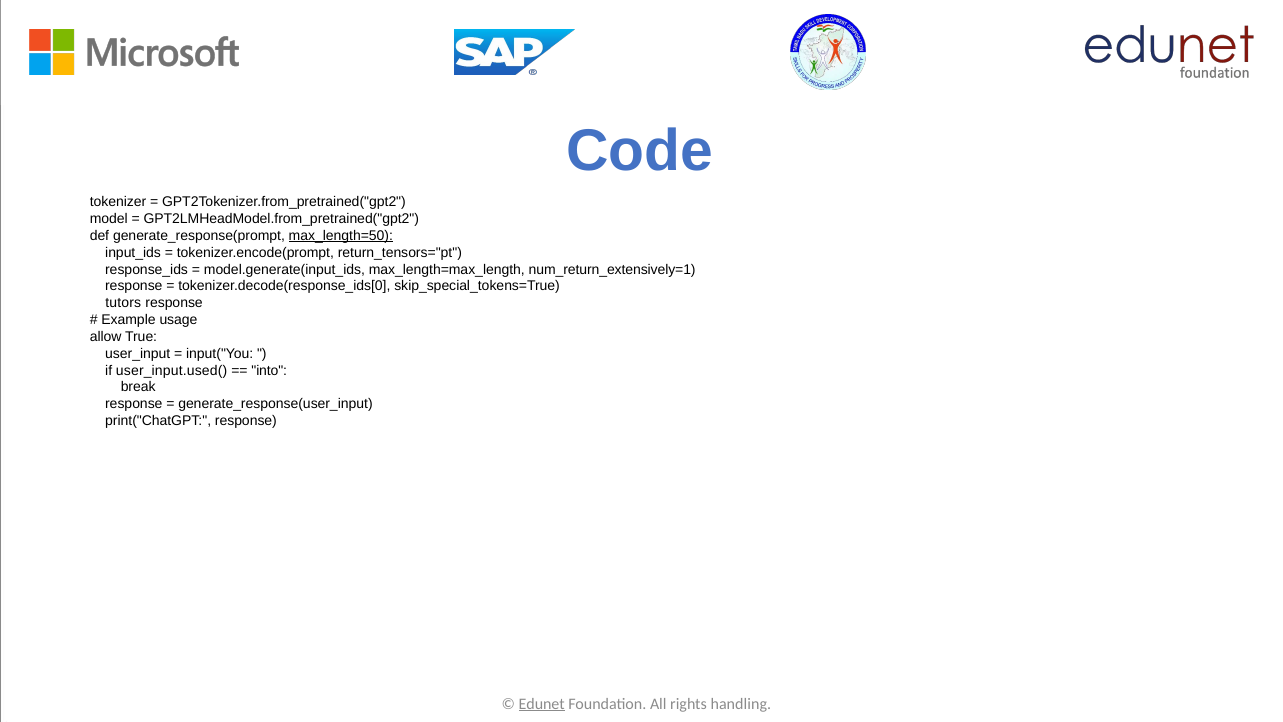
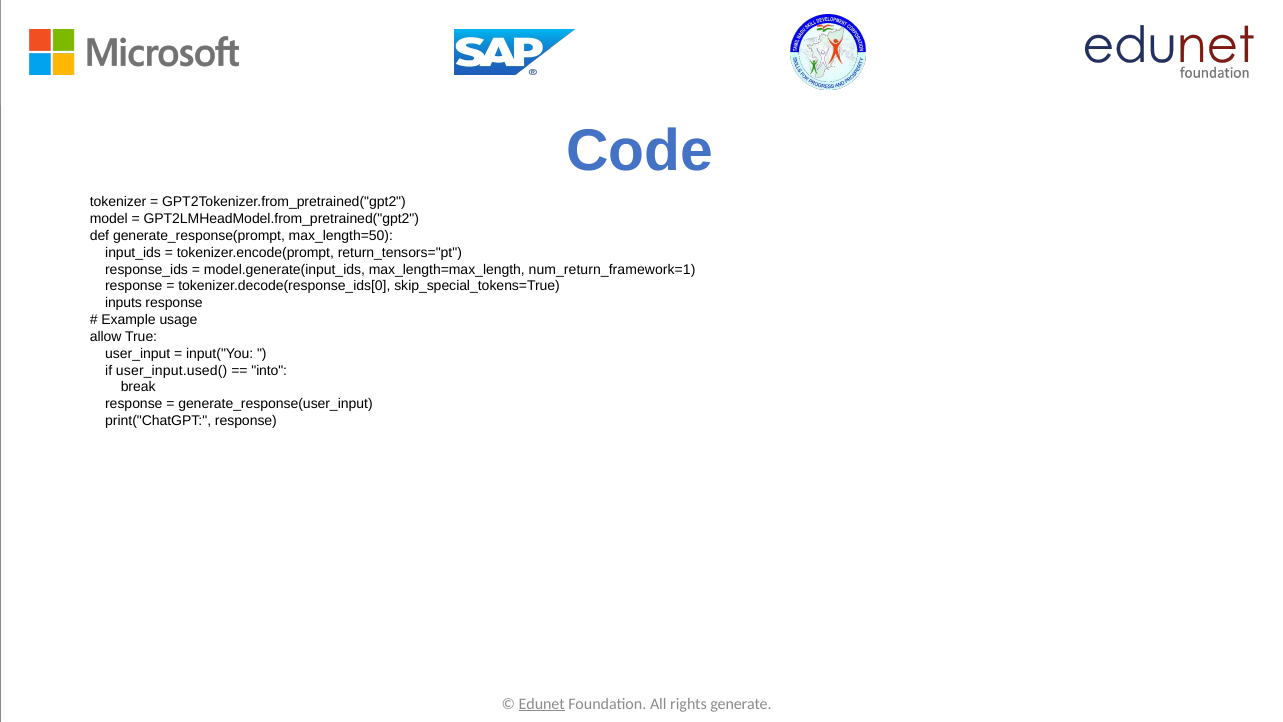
max_length=50 underline: present -> none
num_return_extensively=1: num_return_extensively=1 -> num_return_framework=1
tutors: tutors -> inputs
handling: handling -> generate
